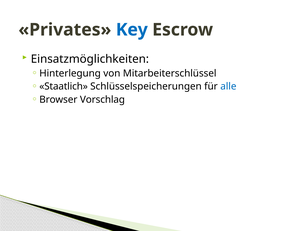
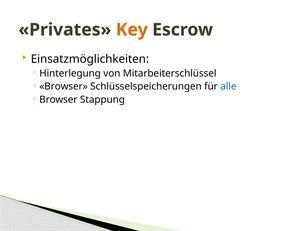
Key colour: blue -> orange
Staatlich at (64, 86): Staatlich -> Browser
Vorschlag: Vorschlag -> Stappung
